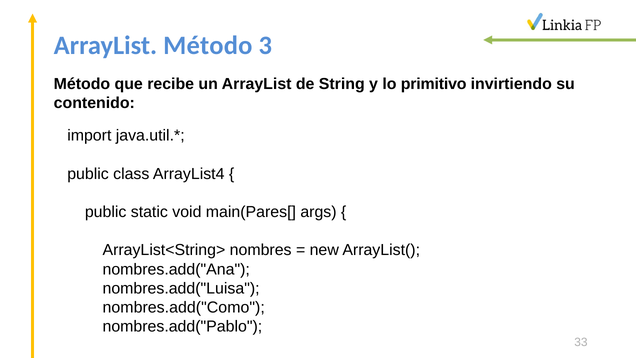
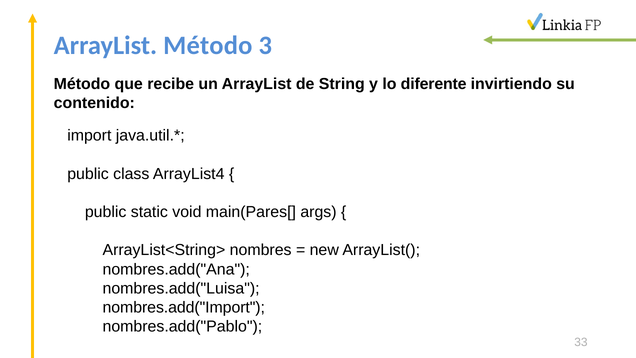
primitivo: primitivo -> diferente
nombres.add("Como: nombres.add("Como -> nombres.add("Import
